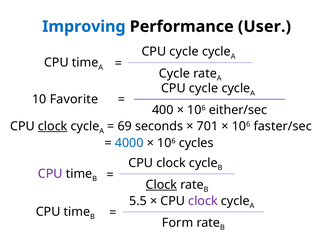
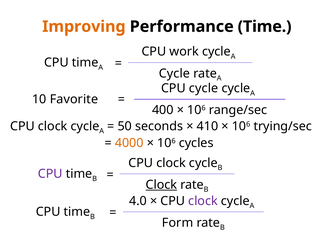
Improving colour: blue -> orange
Performance User: User -> Time
cycle at (184, 52): cycle -> work
either/sec: either/sec -> range/sec
clock at (53, 126) underline: present -> none
69: 69 -> 50
701: 701 -> 410
faster/sec: faster/sec -> trying/sec
4000 colour: blue -> orange
5.5: 5.5 -> 4.0
